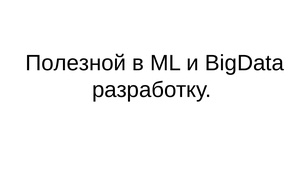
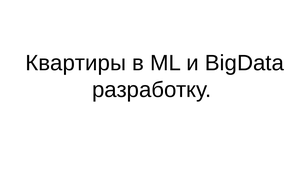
Полезной: Полезной -> Квартиры
